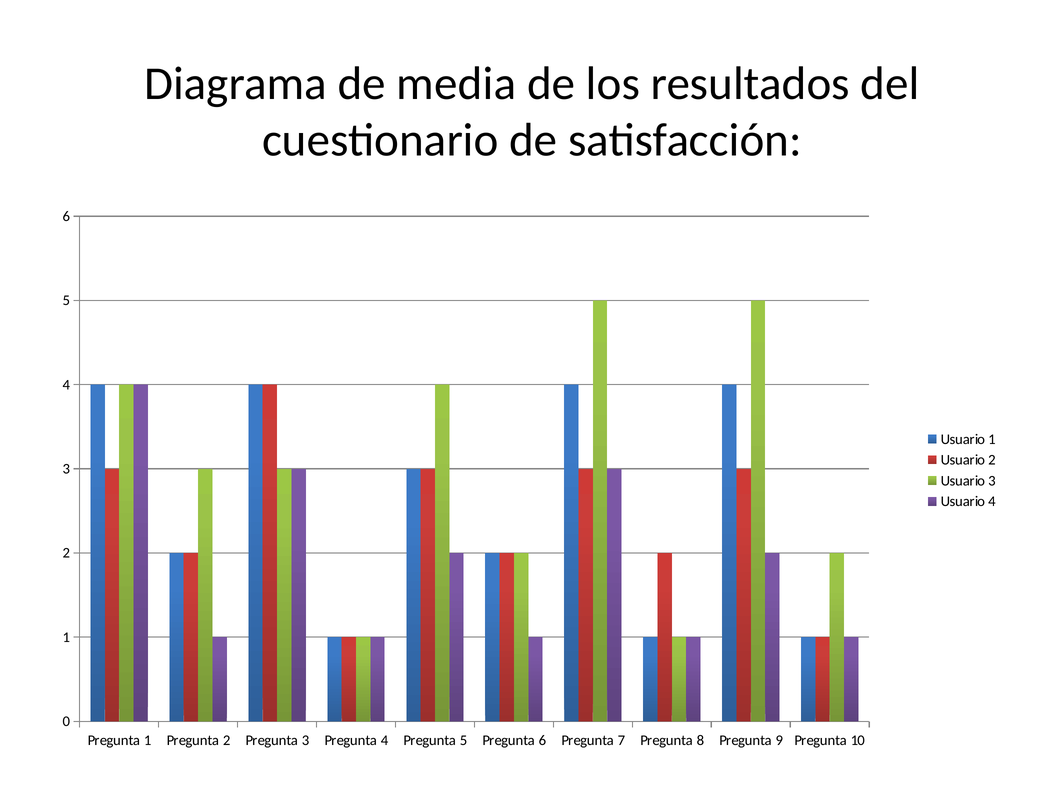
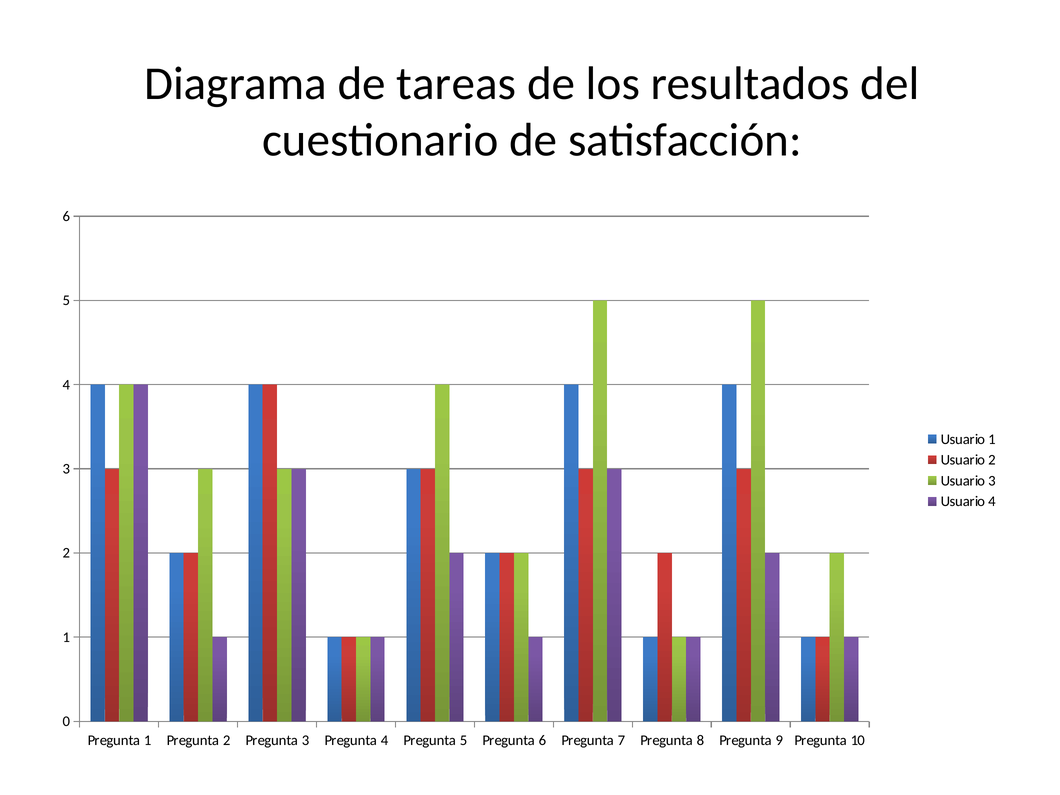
media: media -> tareas
